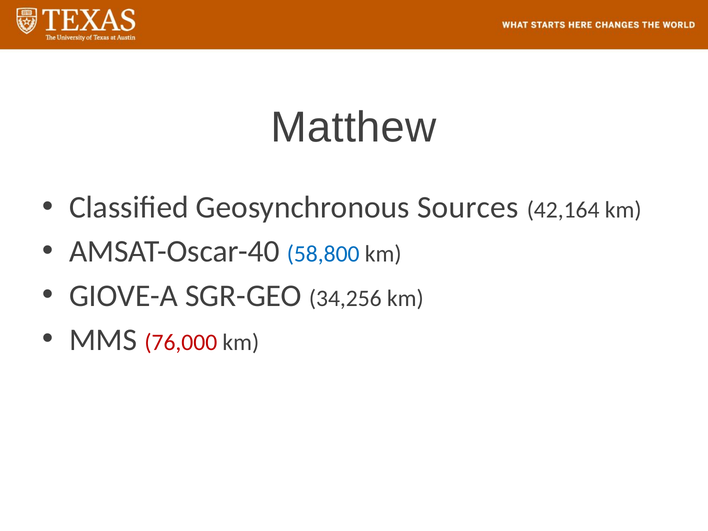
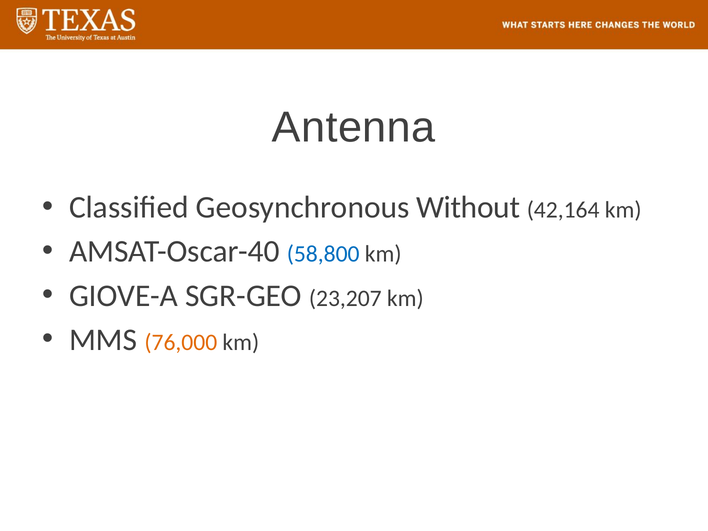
Matthew: Matthew -> Antenna
Sources: Sources -> Without
34,256: 34,256 -> 23,207
76,000 colour: red -> orange
